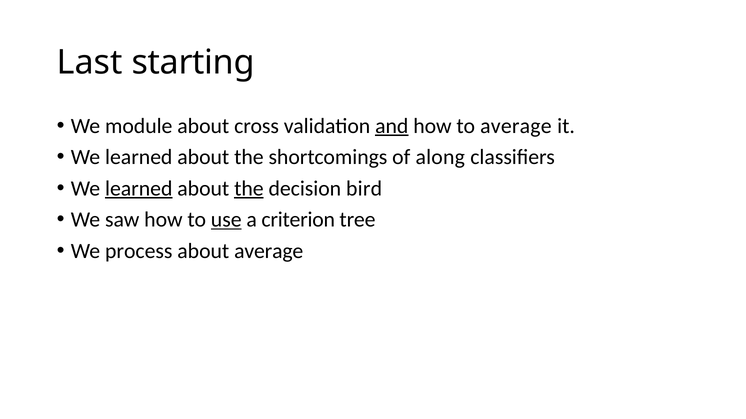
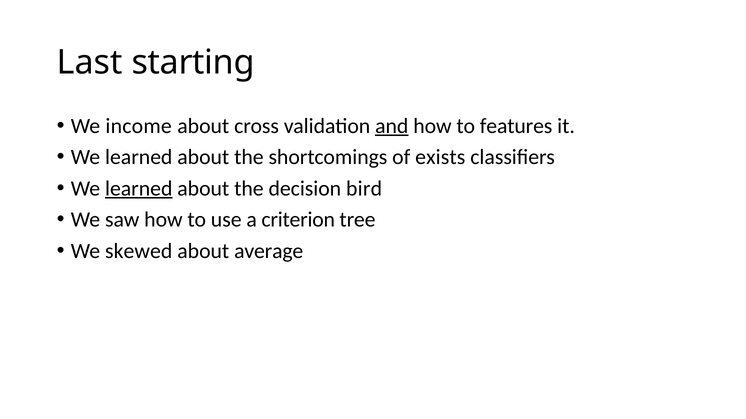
module: module -> income
to average: average -> features
along: along -> exists
the at (249, 189) underline: present -> none
use underline: present -> none
process: process -> skewed
